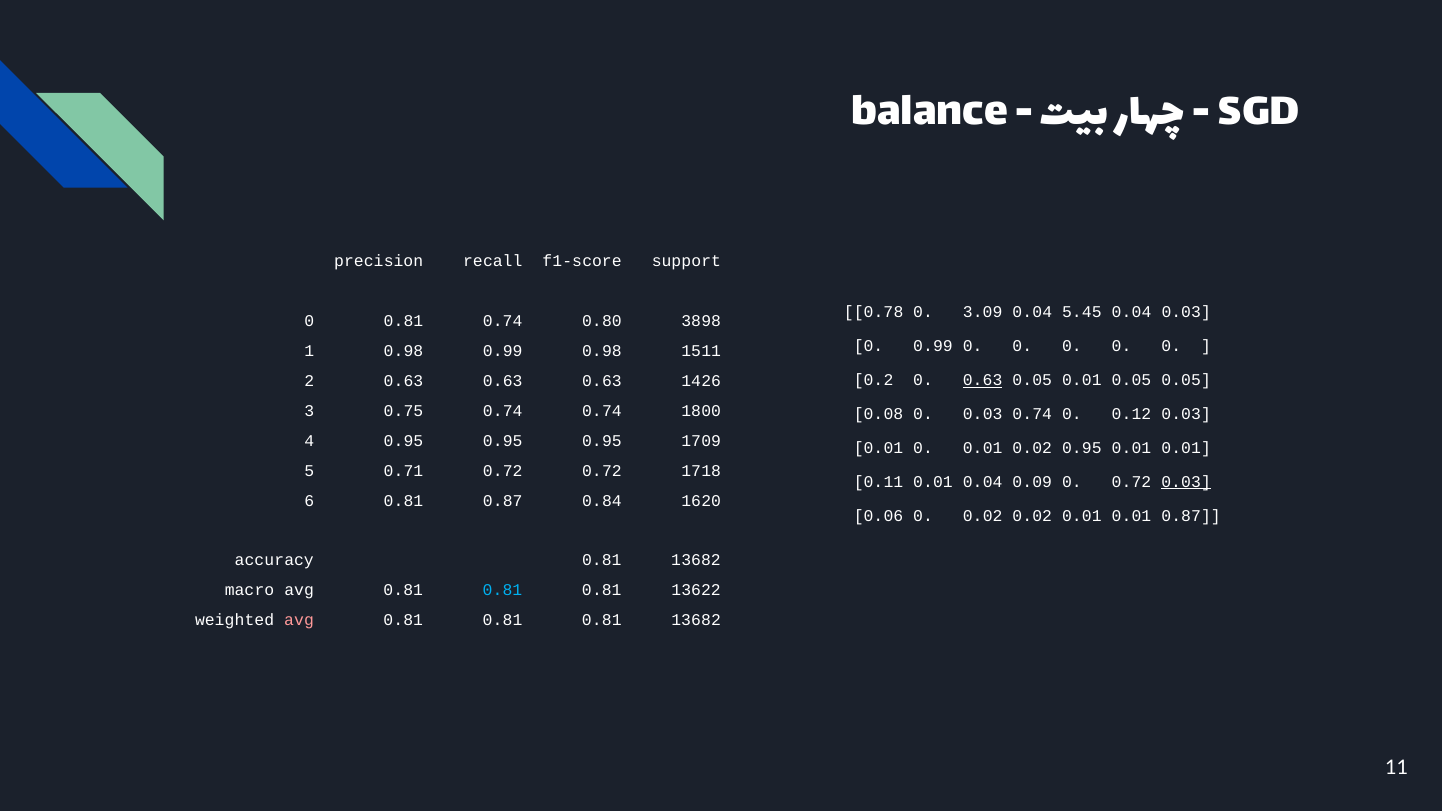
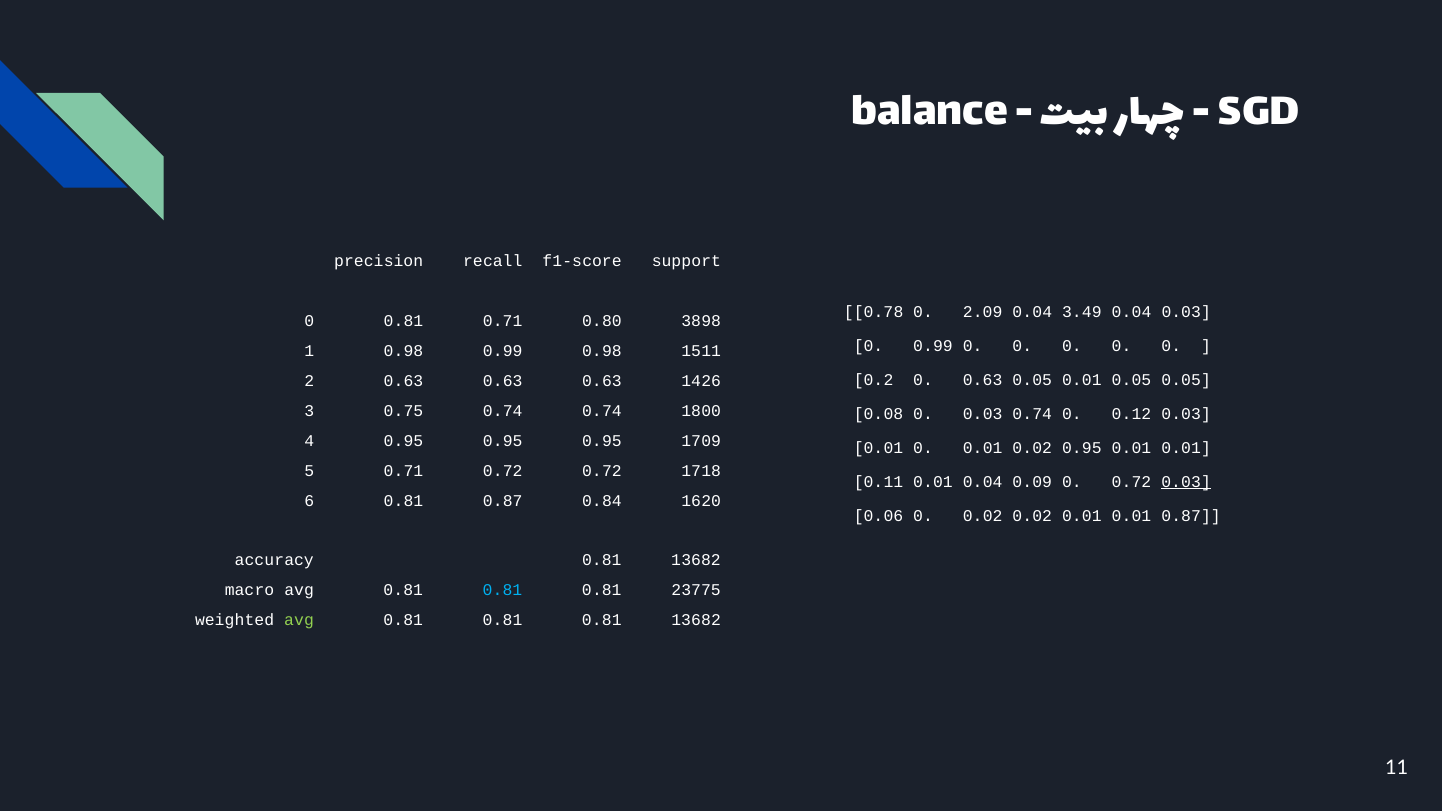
3.09: 3.09 -> 2.09
5.45: 5.45 -> 3.49
0.81 0.74: 0.74 -> 0.71
0.63 at (983, 380) underline: present -> none
13622: 13622 -> 23775
avg at (299, 621) colour: pink -> light green
